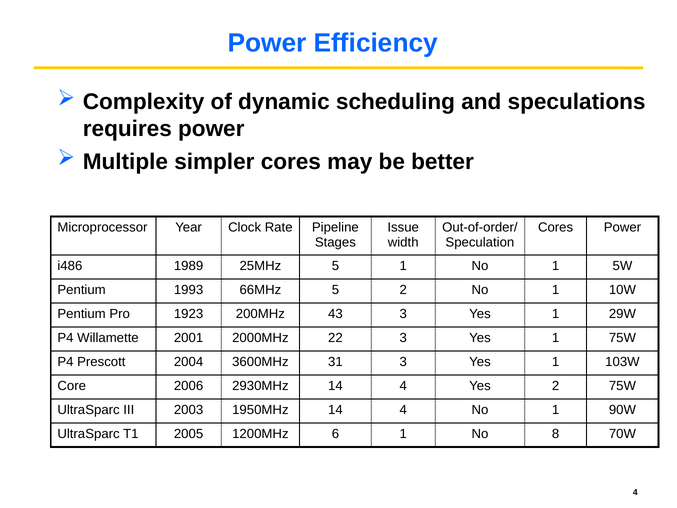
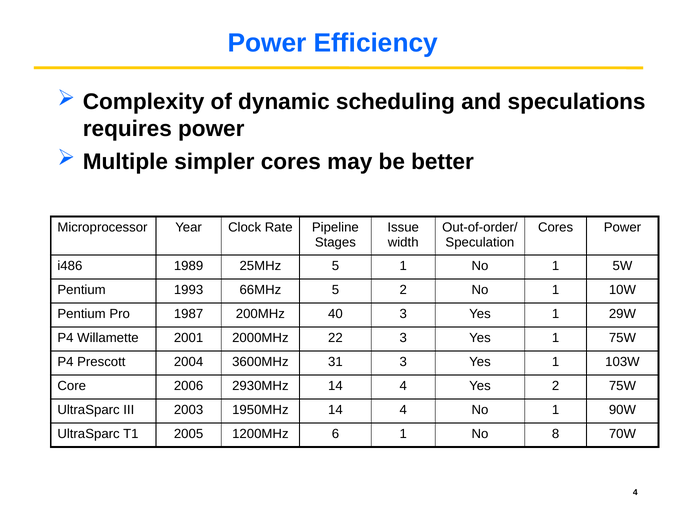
1923: 1923 -> 1987
43: 43 -> 40
